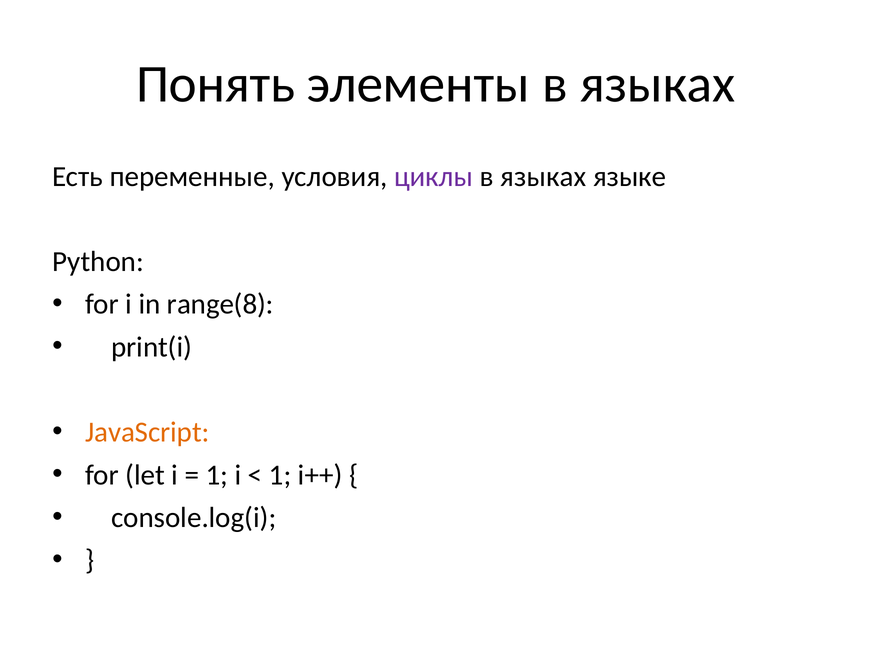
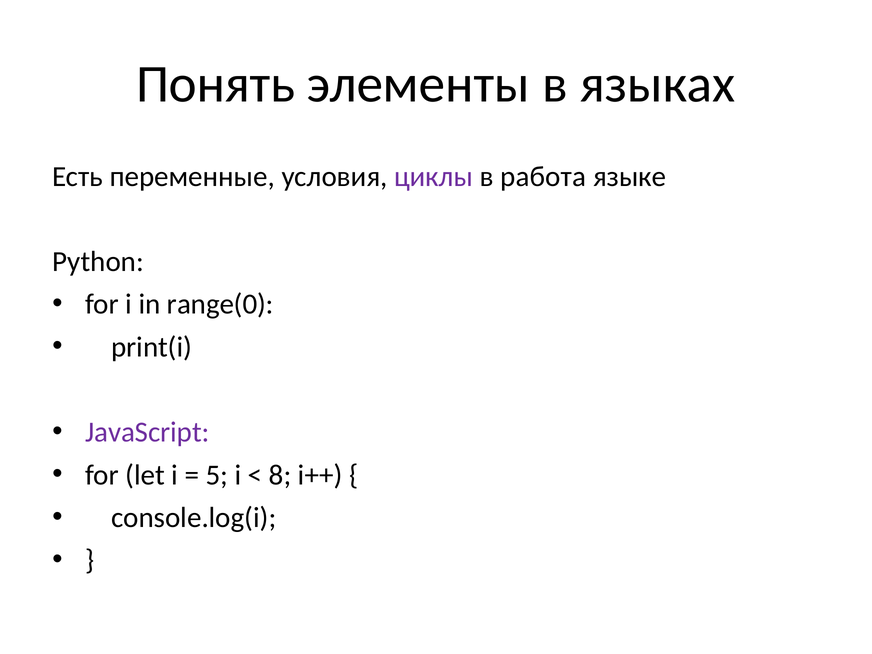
языках at (543, 176): языках -> работа
range(8: range(8 -> range(0
JavaScript colour: orange -> purple
1 at (217, 475): 1 -> 5
1 at (280, 475): 1 -> 8
